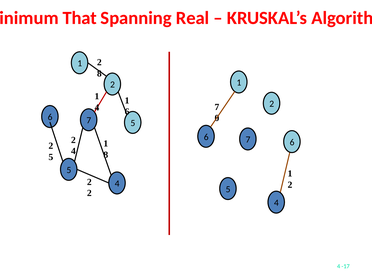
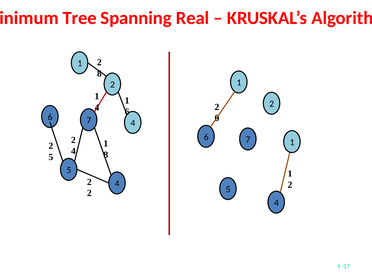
That: That -> Tree
7 at (217, 107): 7 -> 2
7 5: 5 -> 4
7 6: 6 -> 1
